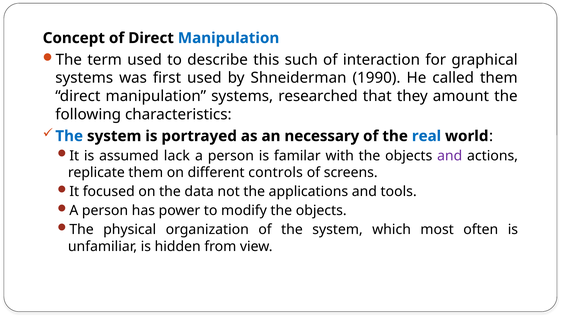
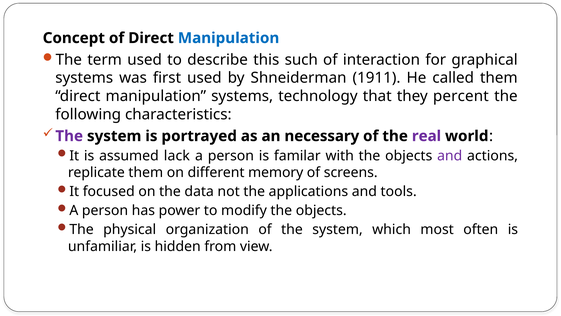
1990: 1990 -> 1911
researched: researched -> technology
amount: amount -> percent
The at (69, 136) colour: blue -> purple
real colour: blue -> purple
controls: controls -> memory
